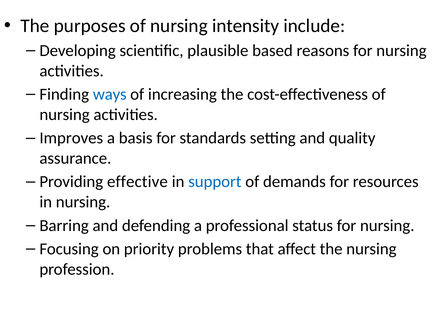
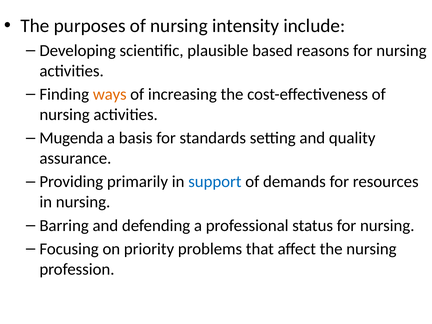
ways colour: blue -> orange
Improves: Improves -> Mugenda
effective: effective -> primarily
